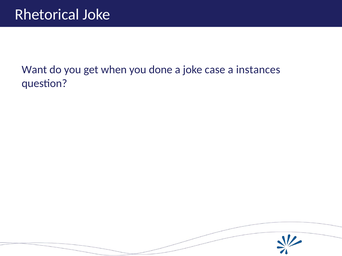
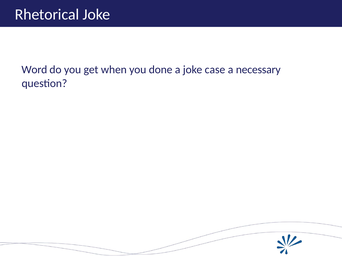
Want: Want -> Word
instances: instances -> necessary
